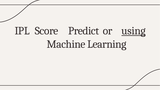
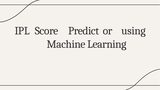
using underline: present -> none
